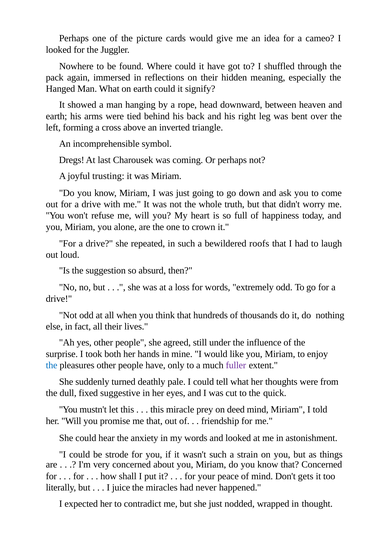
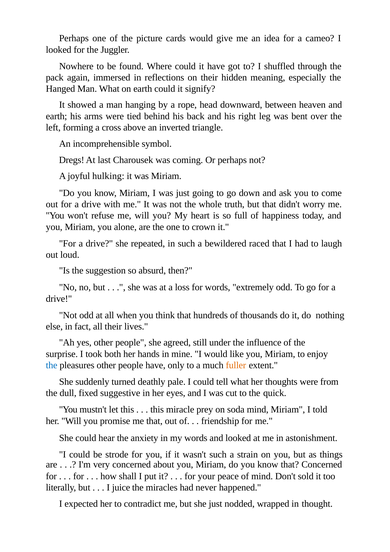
trusting: trusting -> hulking
roofs: roofs -> raced
fuller colour: purple -> orange
deed: deed -> soda
gets: gets -> sold
